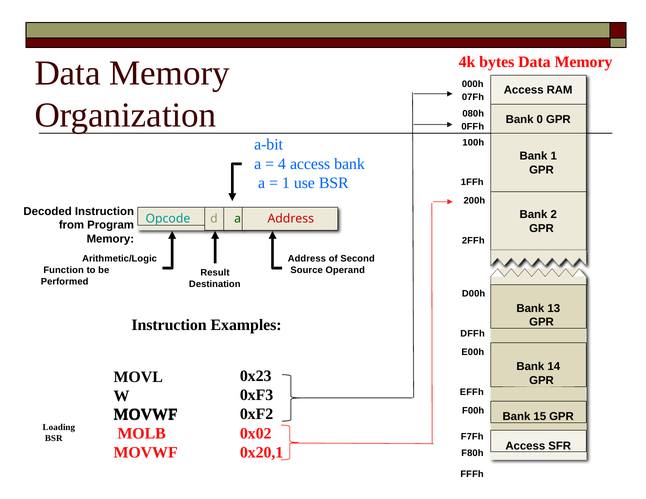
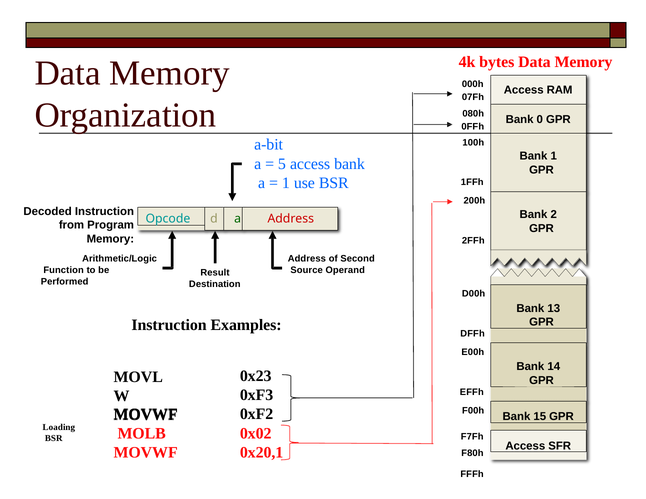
4: 4 -> 5
